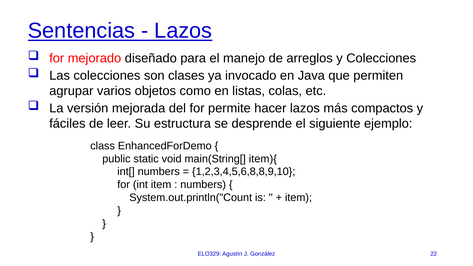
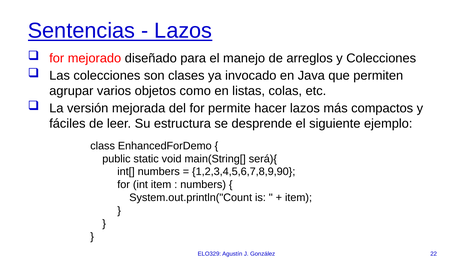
item){: item){ -> será){
1,2,3,4,5,6,8,8,9,10: 1,2,3,4,5,6,8,8,9,10 -> 1,2,3,4,5,6,7,8,9,90
